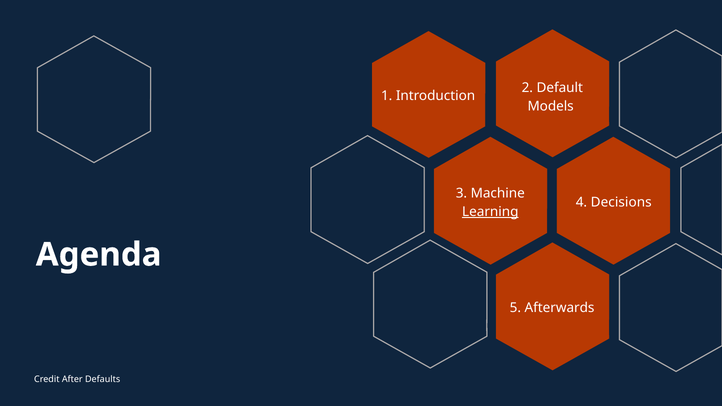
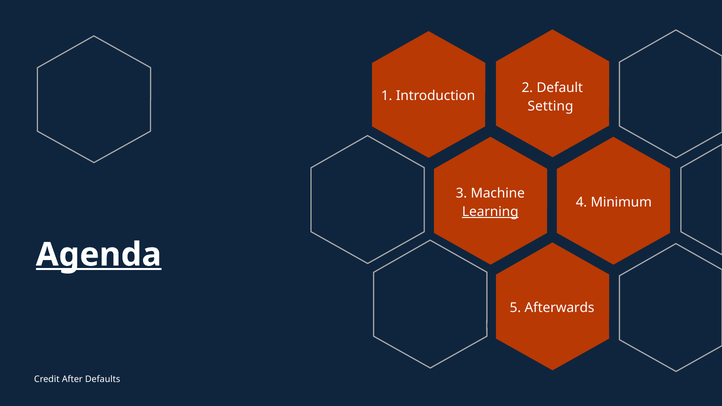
Models: Models -> Setting
Decisions: Decisions -> Minimum
Agenda underline: none -> present
